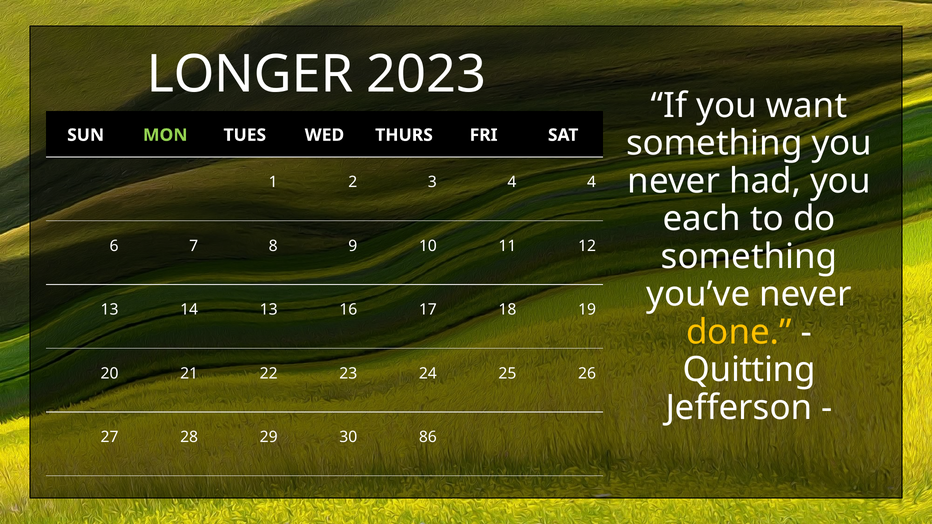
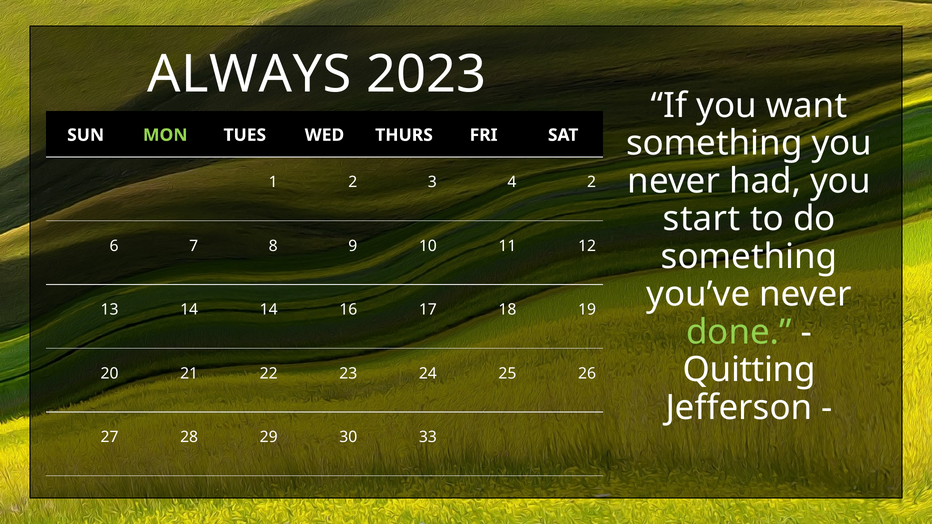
LONGER: LONGER -> ALWAYS
4 4: 4 -> 2
each: each -> start
14 13: 13 -> 14
done colour: yellow -> light green
86: 86 -> 33
